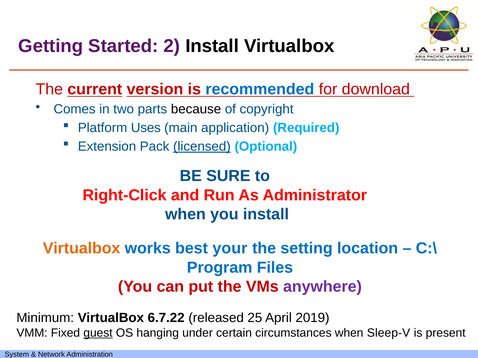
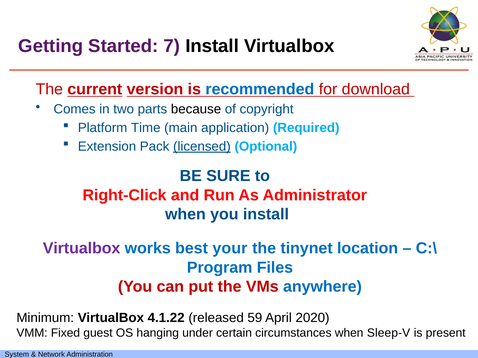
2: 2 -> 7
Uses: Uses -> Time
Virtualbox at (82, 249) colour: orange -> purple
setting: setting -> tinynet
anywhere colour: purple -> blue
6.7.22: 6.7.22 -> 4.1.22
25: 25 -> 59
2019: 2019 -> 2020
guest underline: present -> none
